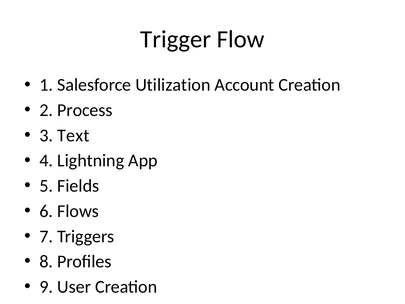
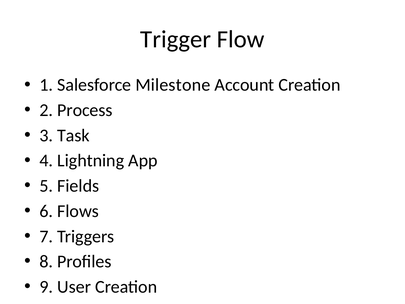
Utilization: Utilization -> Milestone
Text: Text -> Task
